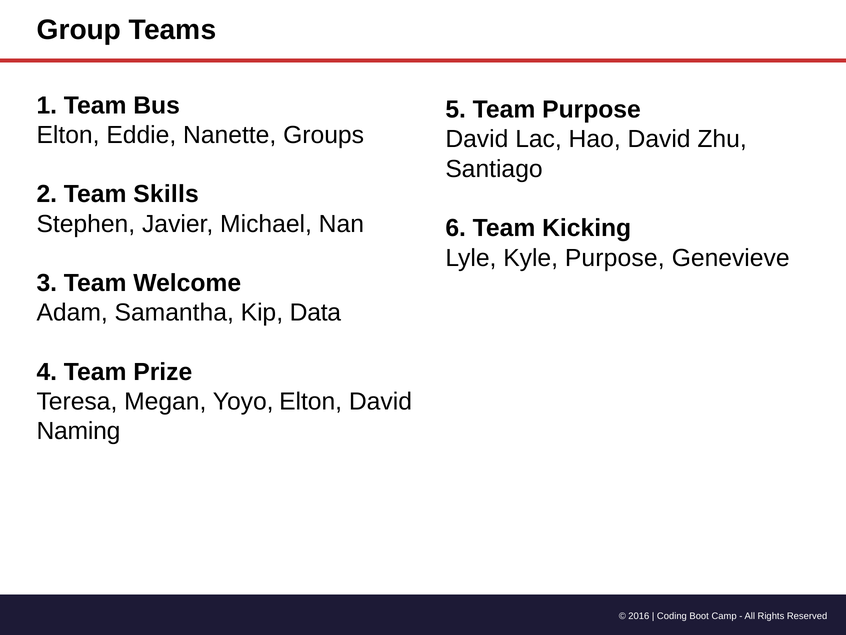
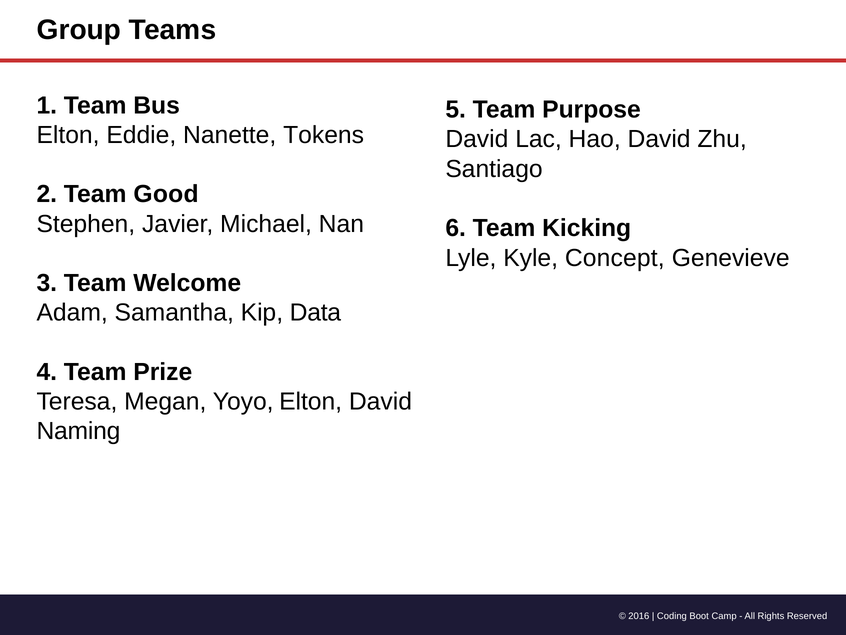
Groups: Groups -> Tokens
Skills: Skills -> Good
Kyle Purpose: Purpose -> Concept
